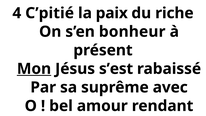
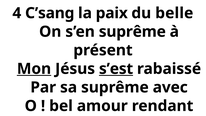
C’pitié: C’pitié -> C’sang
riche: riche -> belle
s’en bonheur: bonheur -> suprême
s’est underline: none -> present
